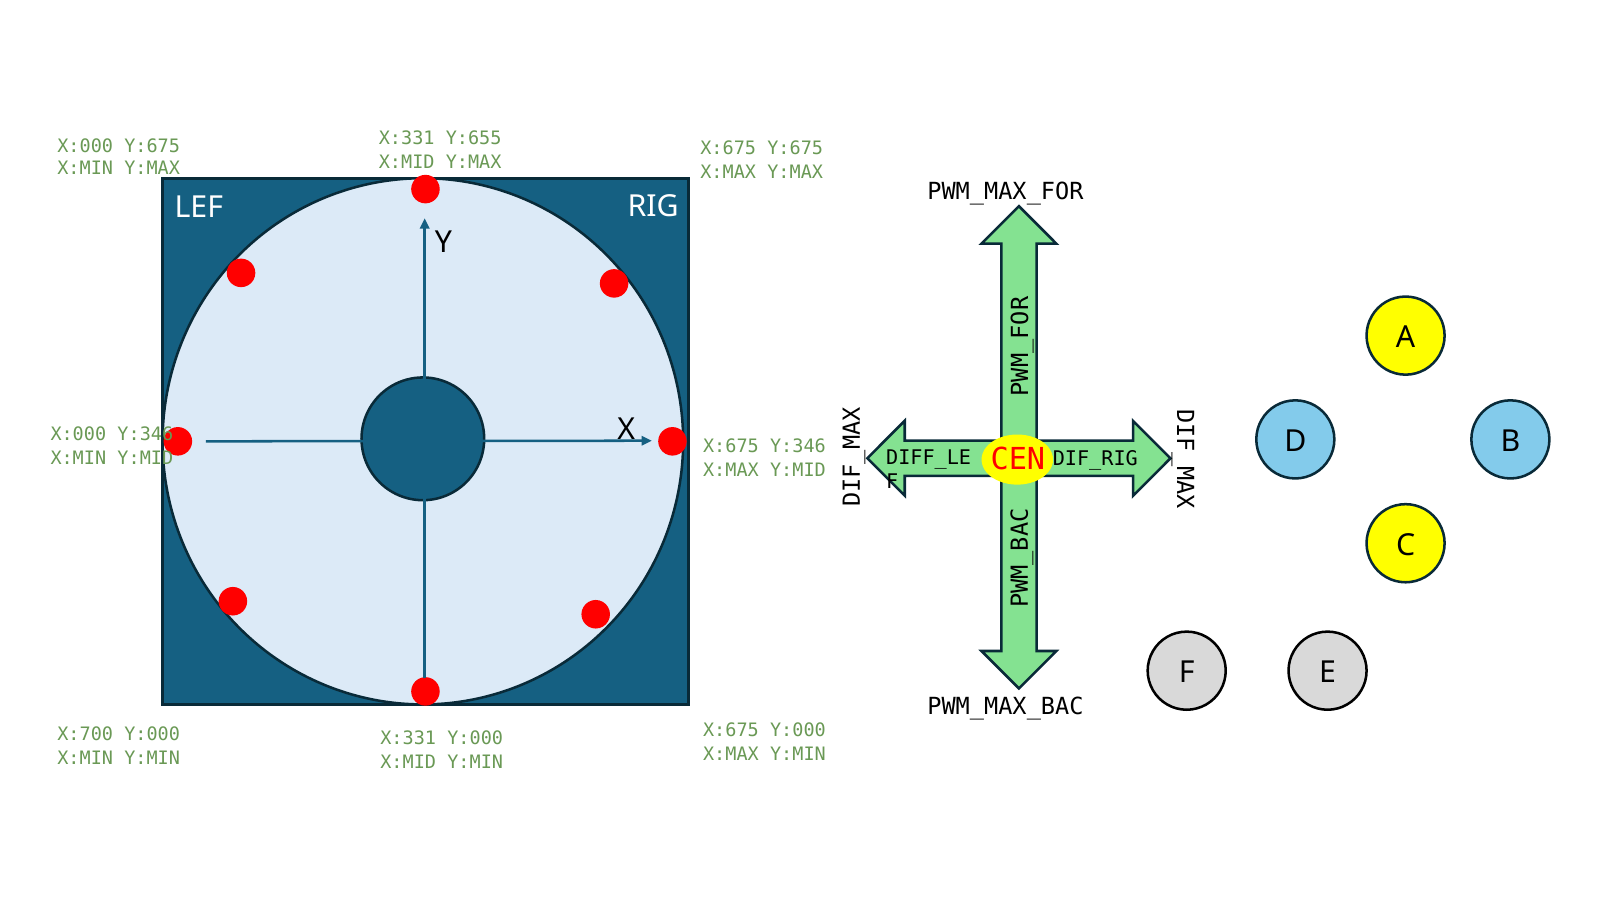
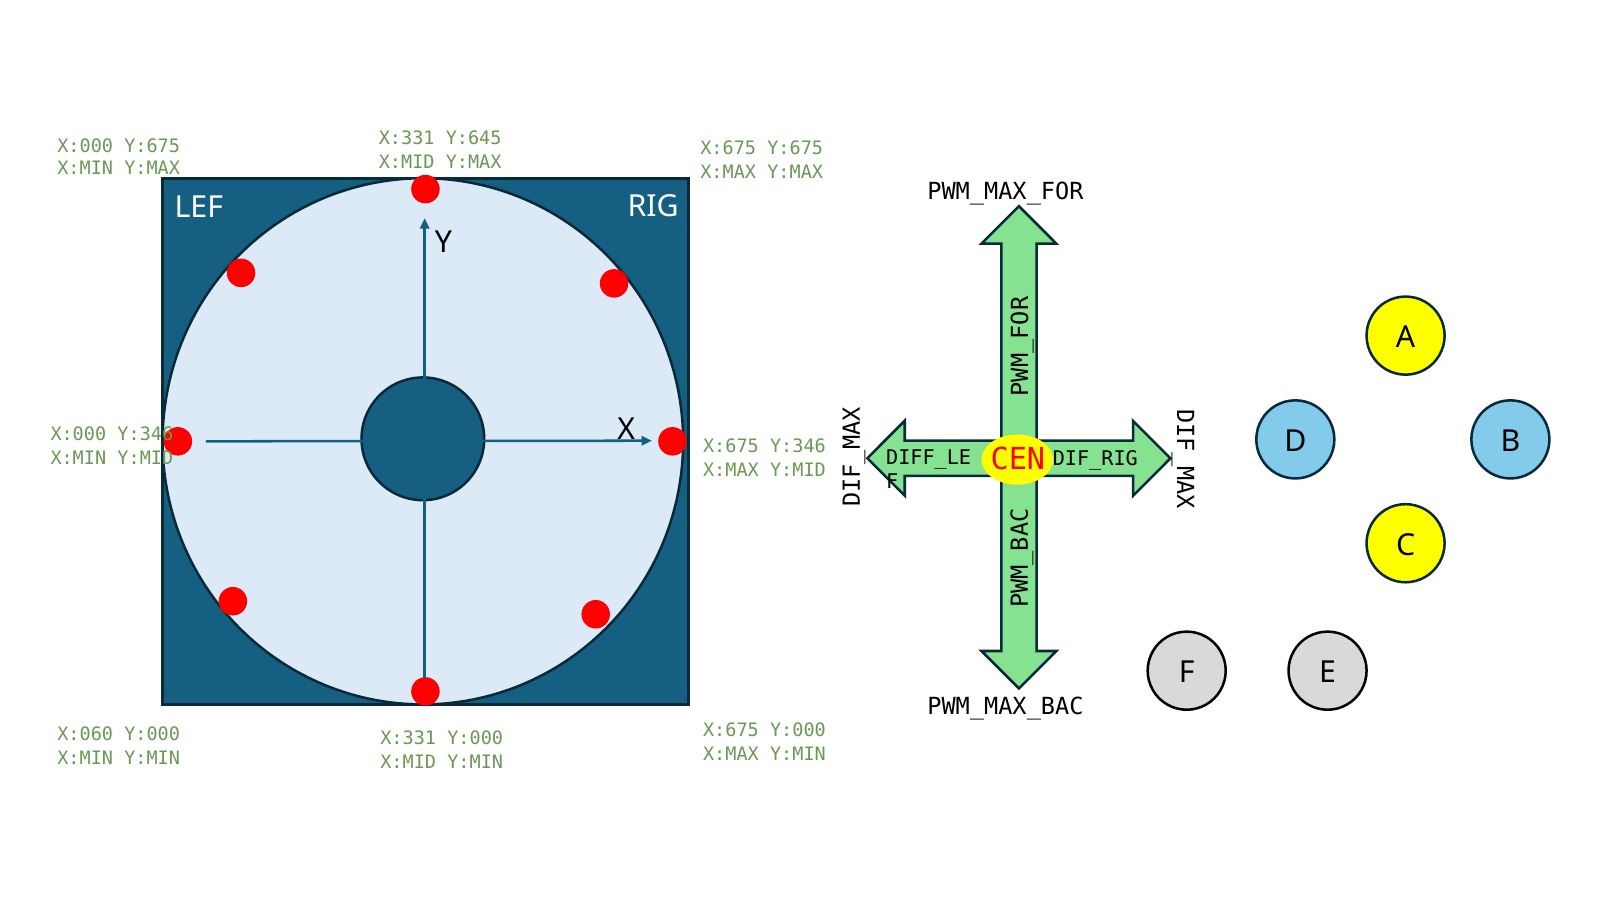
Y:655: Y:655 -> Y:645
X:700: X:700 -> X:060
